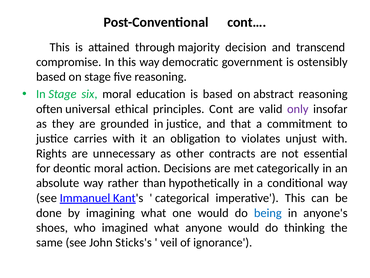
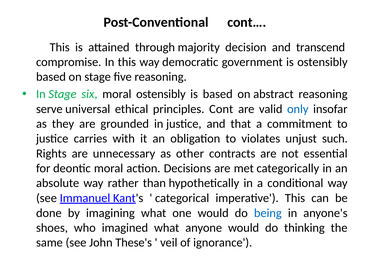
moral education: education -> ostensibly
often: often -> serve
only colour: purple -> blue
unjust with: with -> such
Sticks's: Sticks's -> These's
